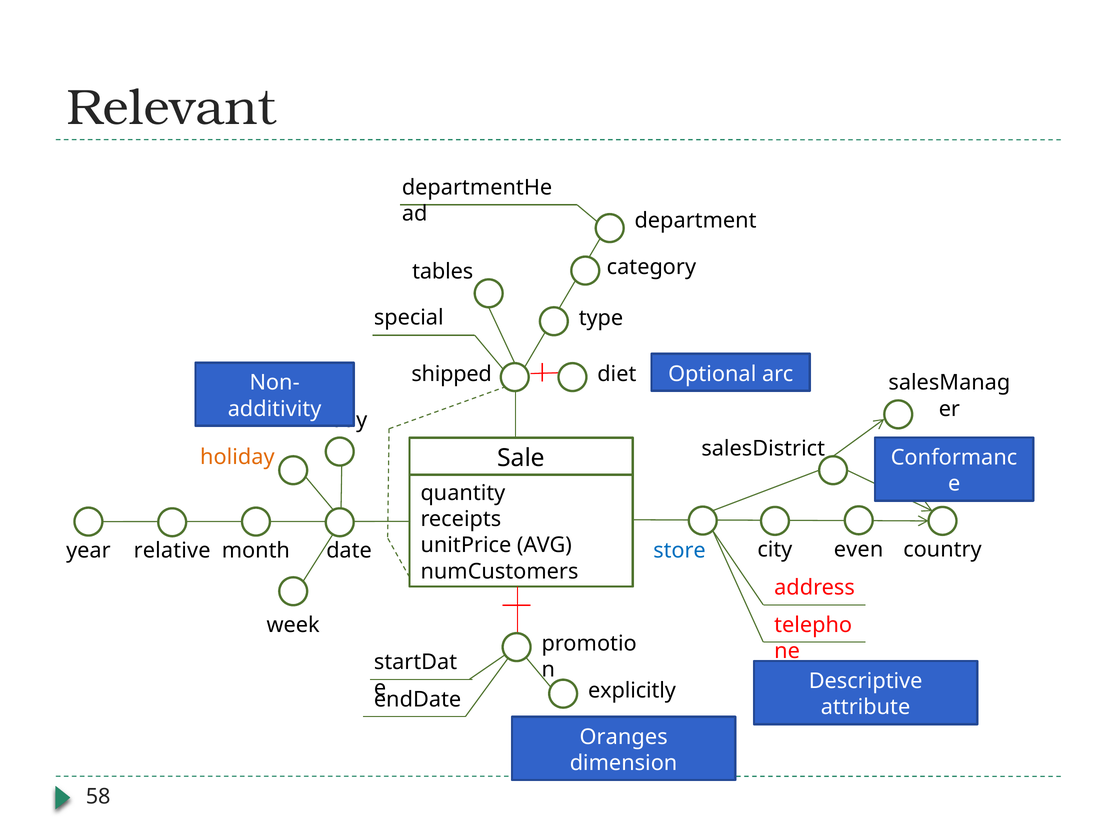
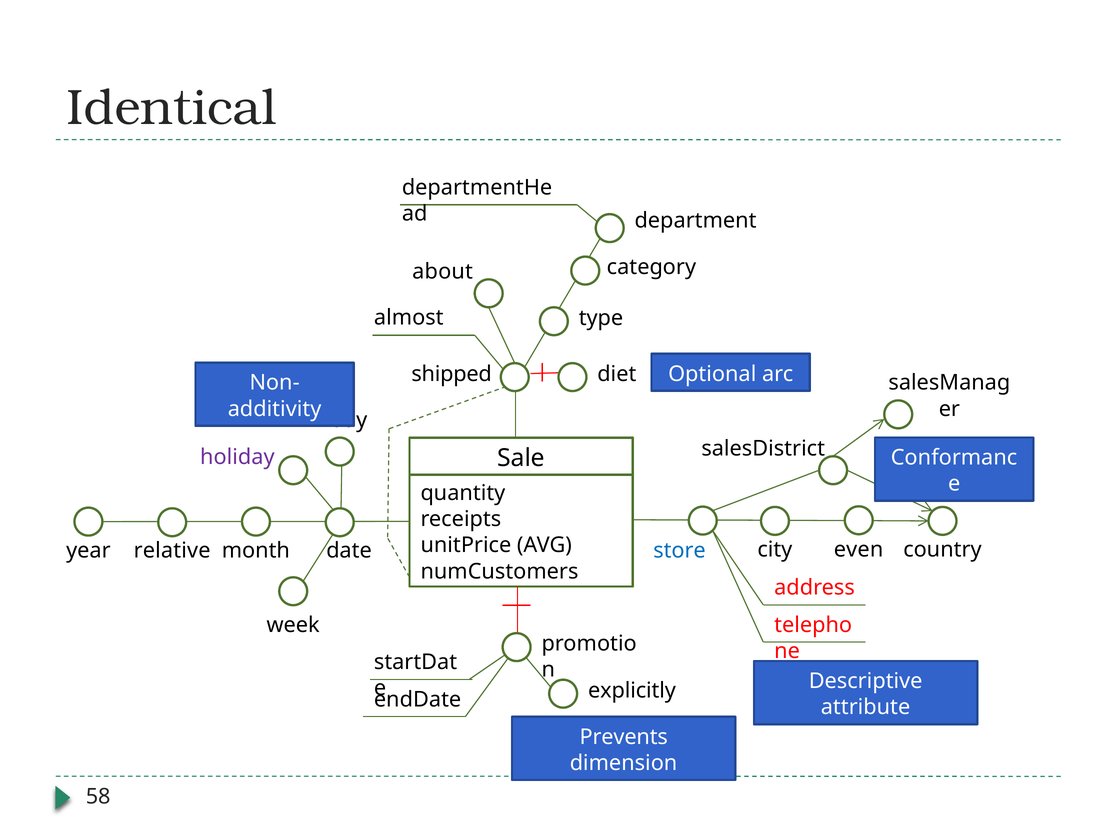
Relevant: Relevant -> Identical
tables: tables -> about
special: special -> almost
holiday colour: orange -> purple
Oranges: Oranges -> Prevents
